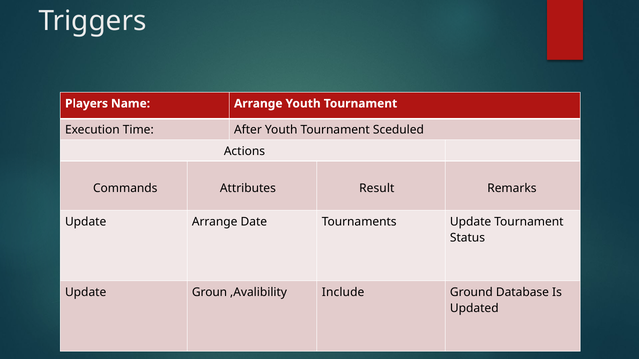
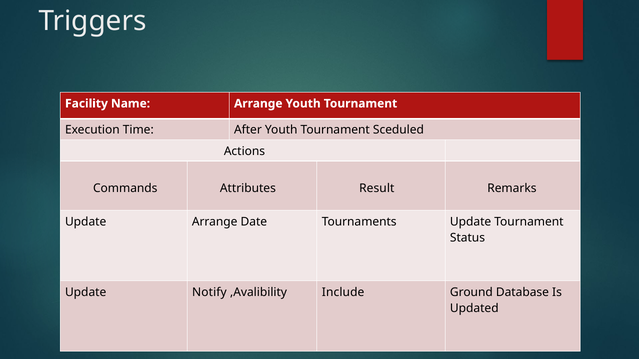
Players: Players -> Facility
Groun: Groun -> Notify
